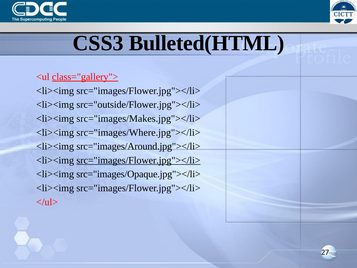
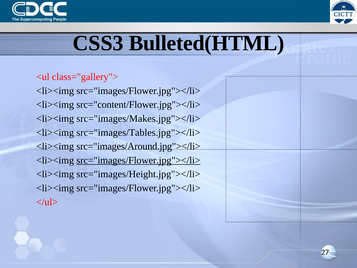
class="gallery"> underline: present -> none
src="outside/Flower.jpg"></li>: src="outside/Flower.jpg"></li> -> src="content/Flower.jpg"></li>
src="images/Where.jpg"></li>: src="images/Where.jpg"></li> -> src="images/Tables.jpg"></li>
src="images/Opaque.jpg"></li>: src="images/Opaque.jpg"></li> -> src="images/Height.jpg"></li>
